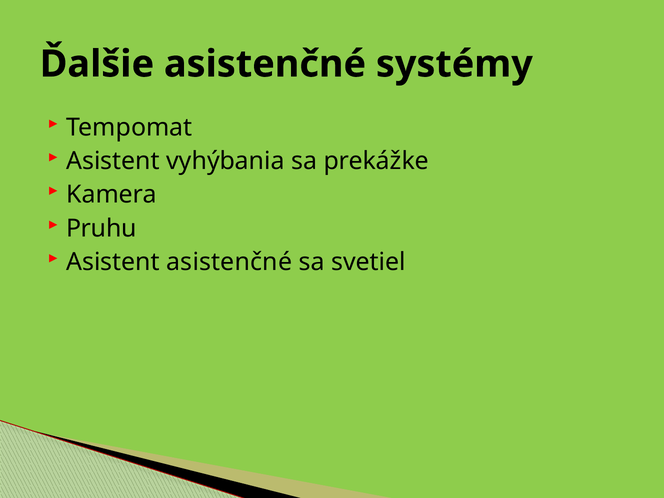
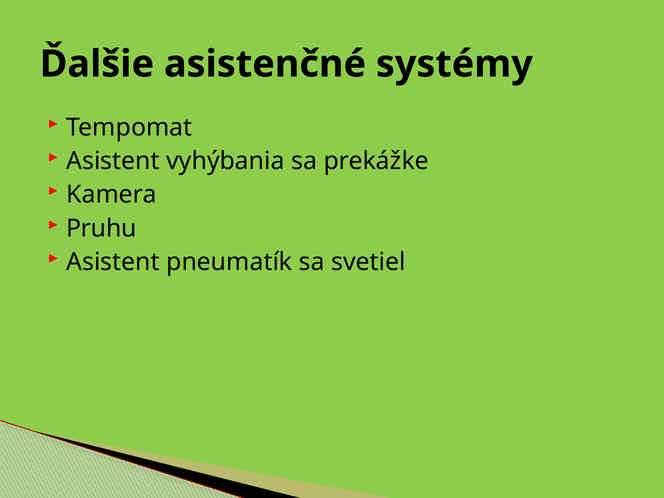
Asistent asistenčné: asistenčné -> pneumatík
